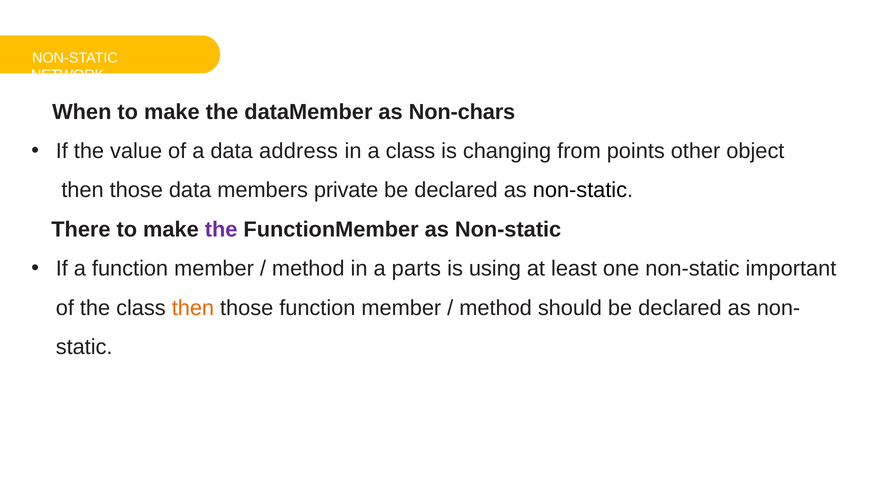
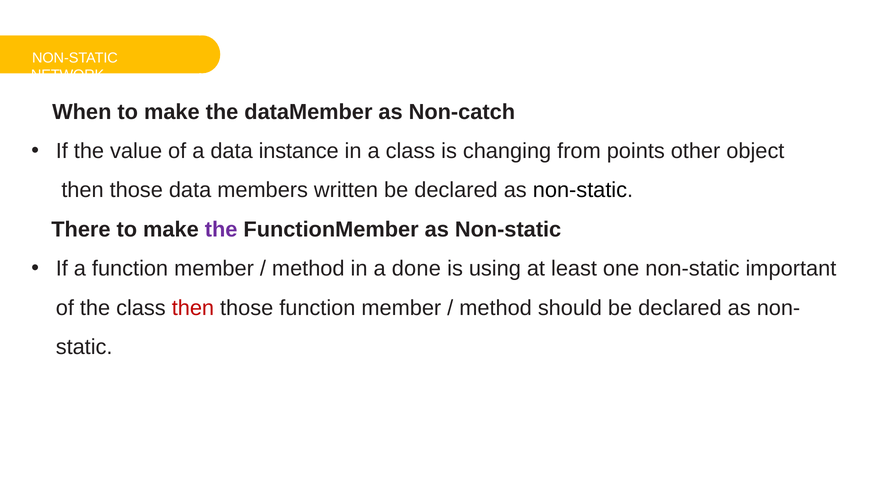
Non-chars: Non-chars -> Non-catch
address: address -> instance
private: private -> written
parts: parts -> done
then at (193, 308) colour: orange -> red
